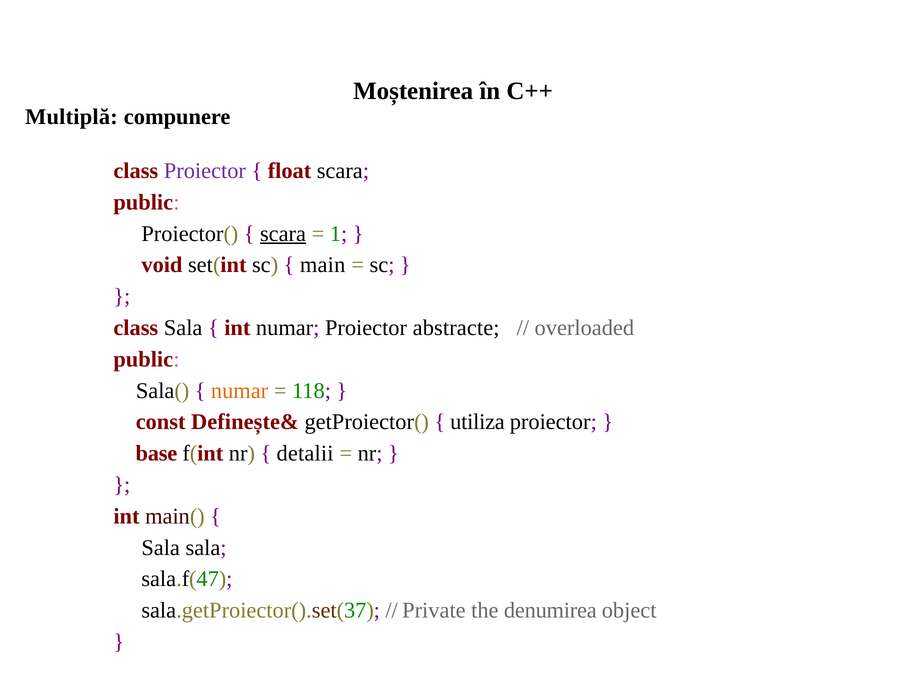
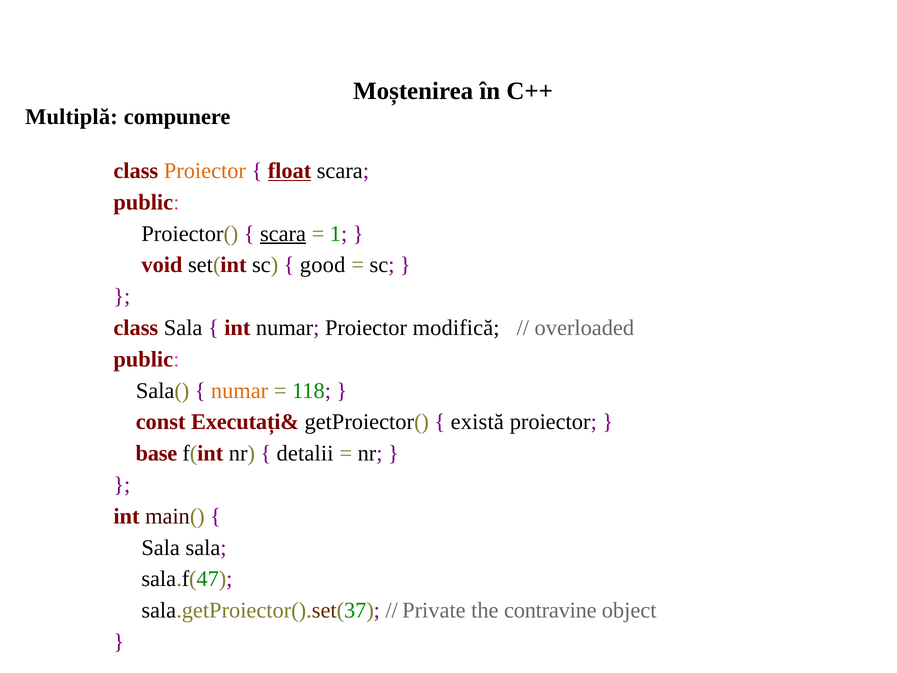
Proiector at (205, 171) colour: purple -> orange
float underline: none -> present
main: main -> good
abstracte: abstracte -> modifică
Definește&: Definește& -> Executați&
utiliza: utiliza -> există
denumirea: denumirea -> contravine
